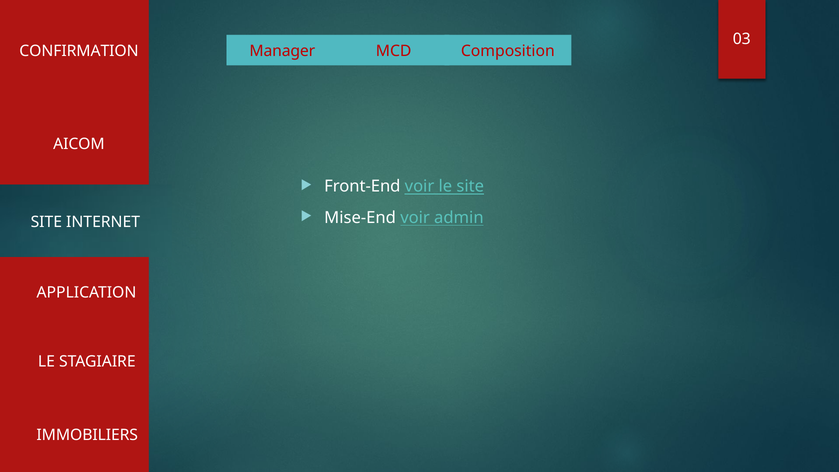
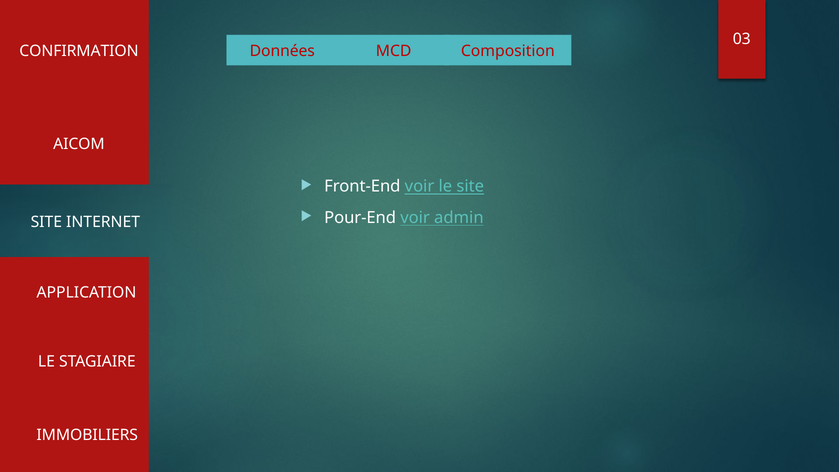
Manager: Manager -> Données
Mise-End: Mise-End -> Pour-End
